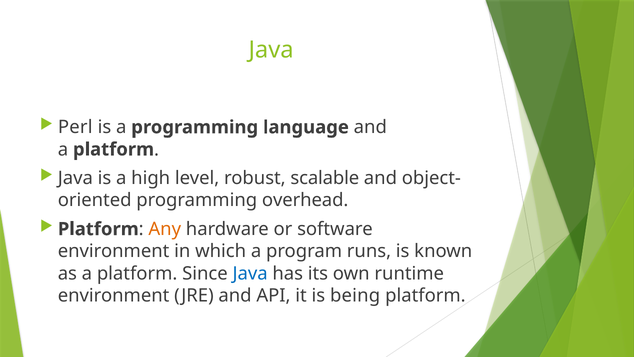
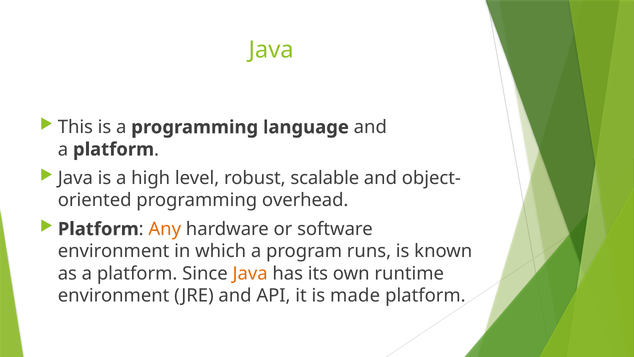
Perl: Perl -> This
Java at (250, 273) colour: blue -> orange
being: being -> made
